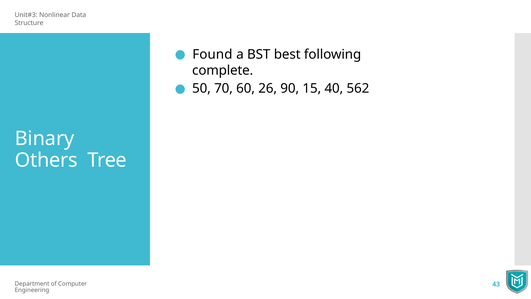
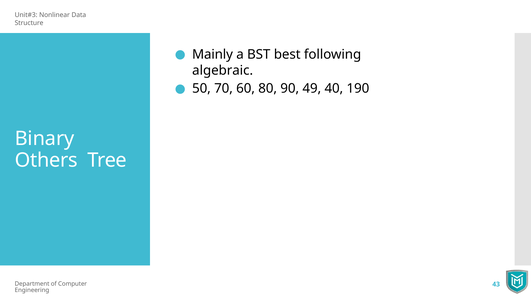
Found: Found -> Mainly
complete: complete -> algebraic
26: 26 -> 80
15: 15 -> 49
562: 562 -> 190
